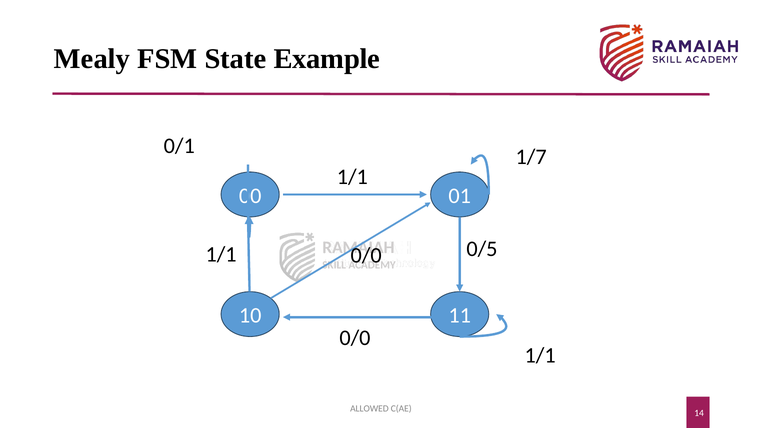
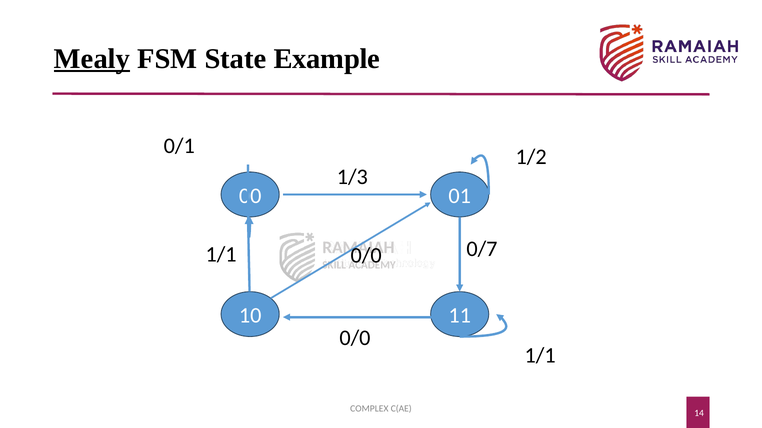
Mealy underline: none -> present
1/7: 1/7 -> 1/2
1/1 at (352, 177): 1/1 -> 1/3
0/5: 0/5 -> 0/7
ALLOWED: ALLOWED -> COMPLEX
